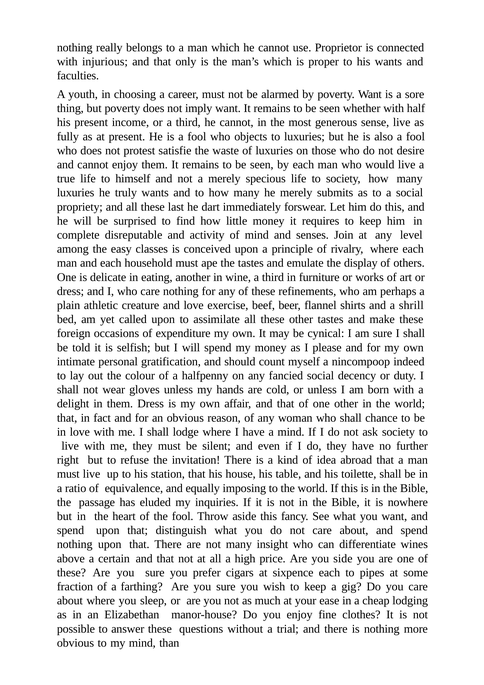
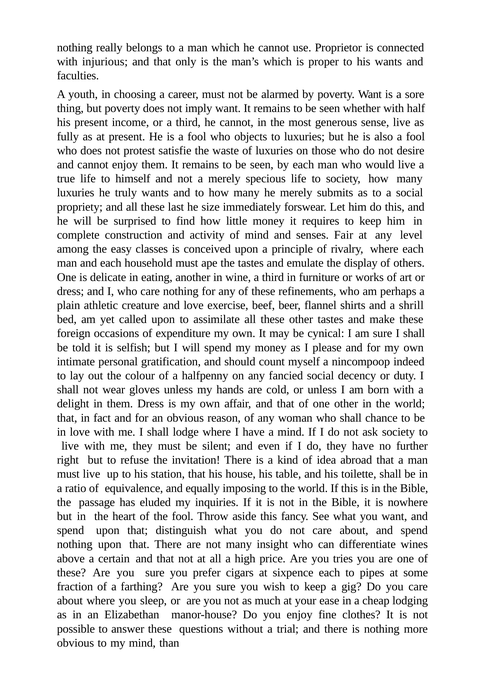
dart: dart -> size
disreputable: disreputable -> construction
Join: Join -> Fair
side: side -> tries
